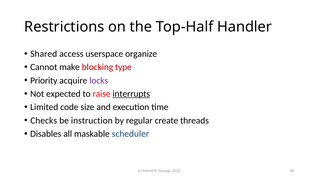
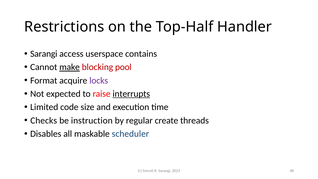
Shared at (44, 54): Shared -> Sarangi
organize: organize -> contains
make underline: none -> present
type: type -> pool
Priority: Priority -> Format
